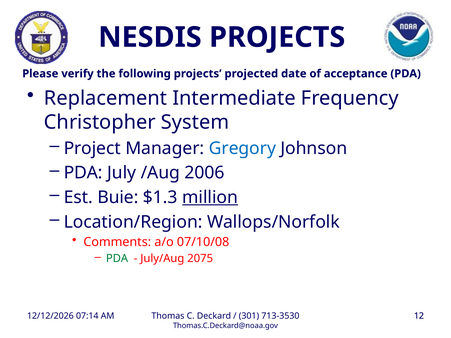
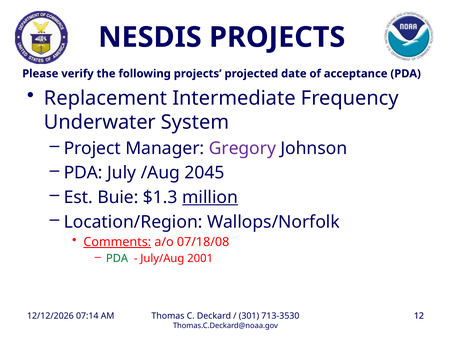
Christopher: Christopher -> Underwater
Gregory colour: blue -> purple
2006: 2006 -> 2045
Comments underline: none -> present
07/10/08: 07/10/08 -> 07/18/08
2075: 2075 -> 2001
